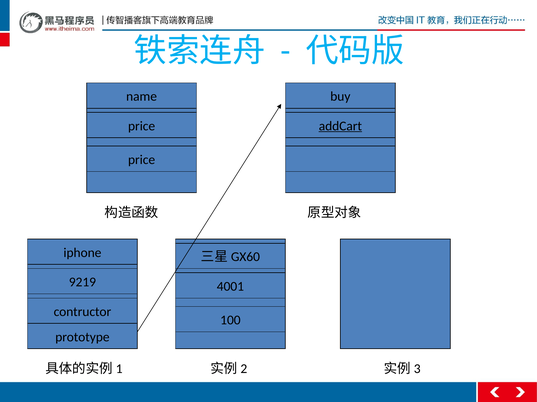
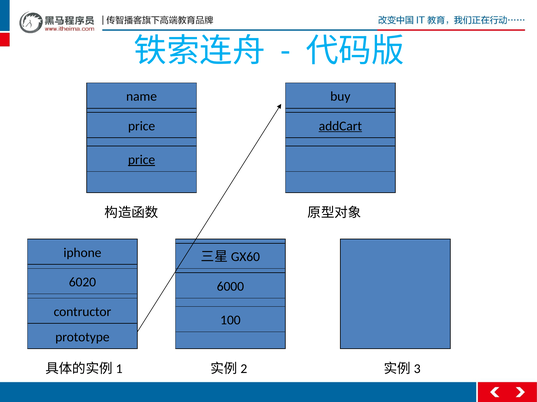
price at (142, 160) underline: none -> present
9219: 9219 -> 6020
4001: 4001 -> 6000
